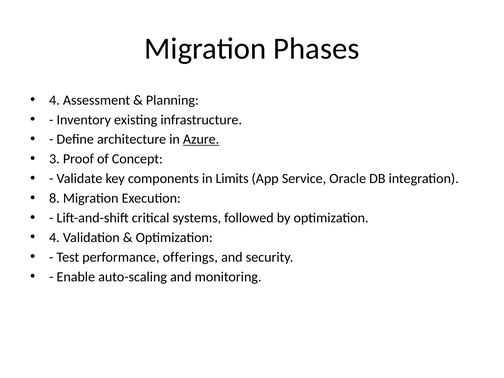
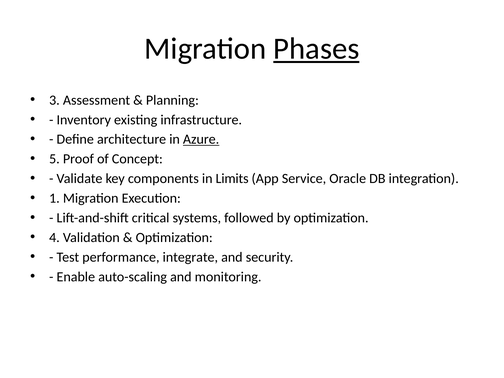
Phases underline: none -> present
4 at (54, 100): 4 -> 3
3: 3 -> 5
8: 8 -> 1
offerings: offerings -> integrate
